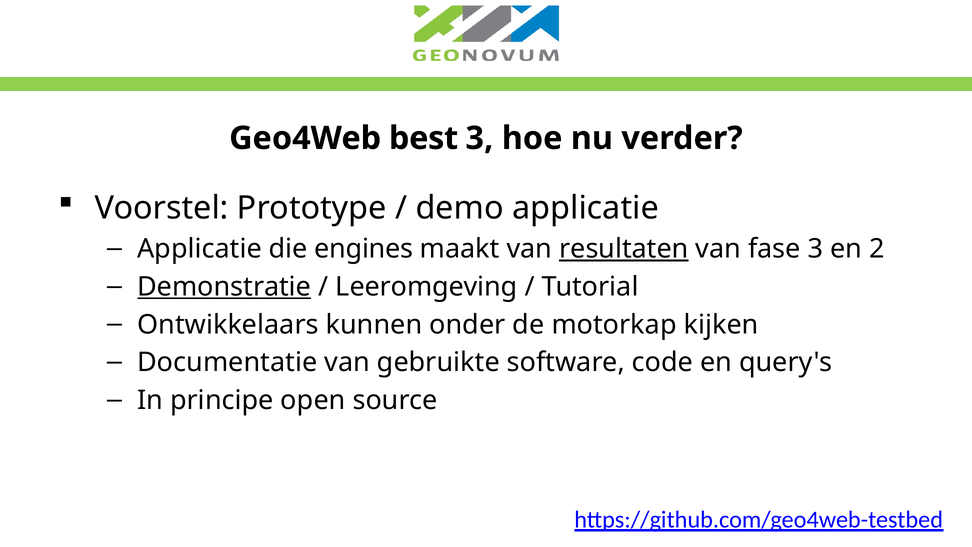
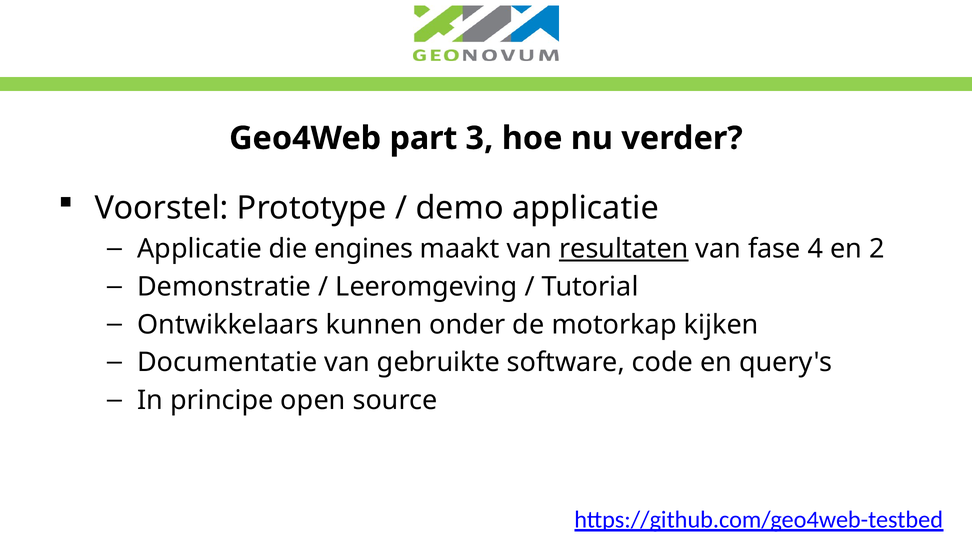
best: best -> part
fase 3: 3 -> 4
Demonstratie underline: present -> none
